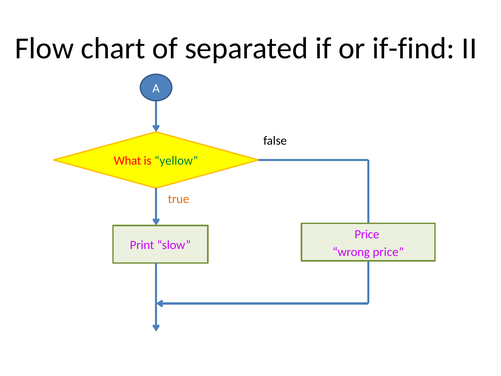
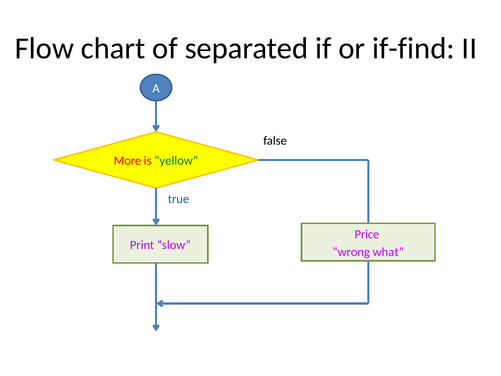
What: What -> More
true colour: orange -> blue
wrong price: price -> what
